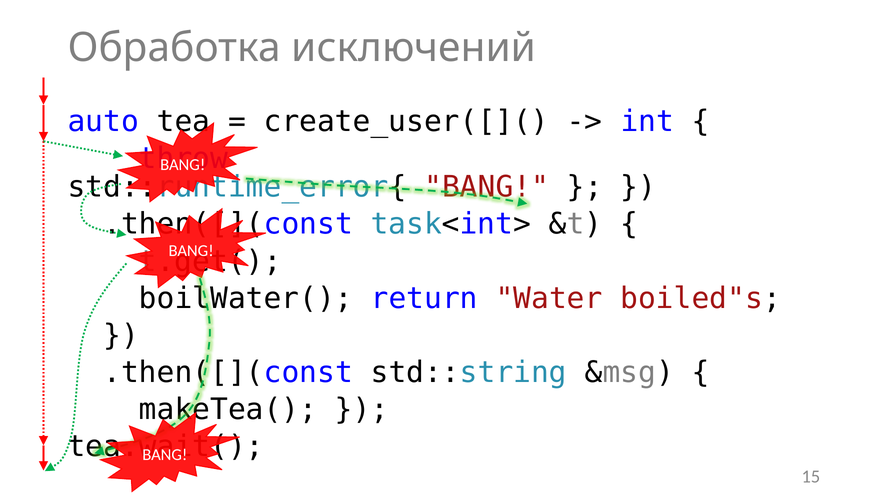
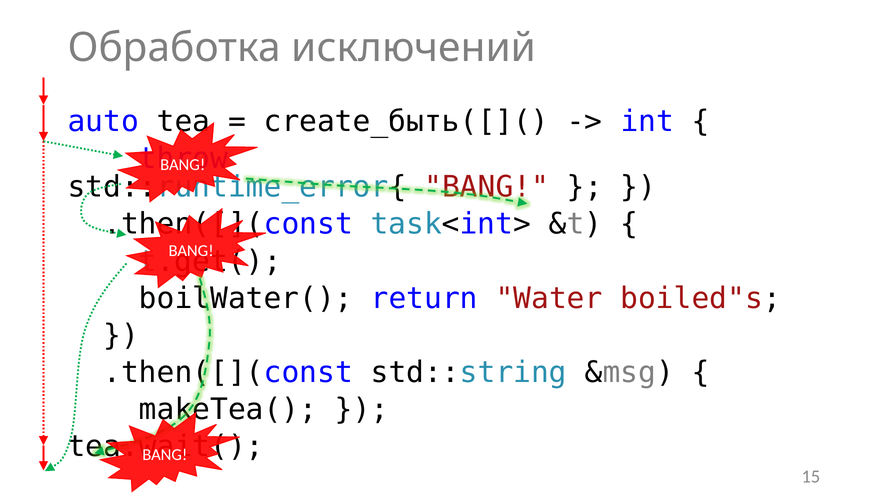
create_user([](: create_user([]( -> create_быть([](
